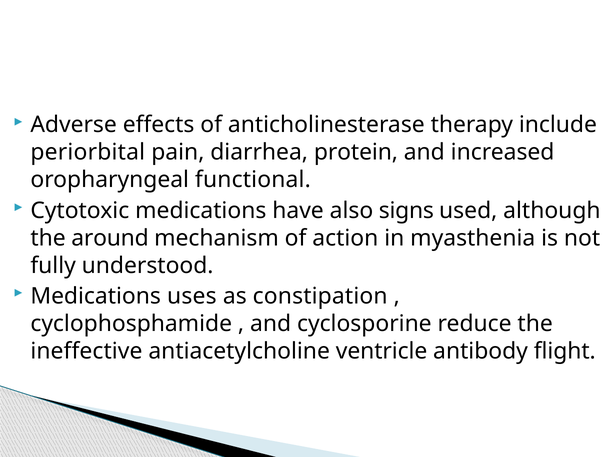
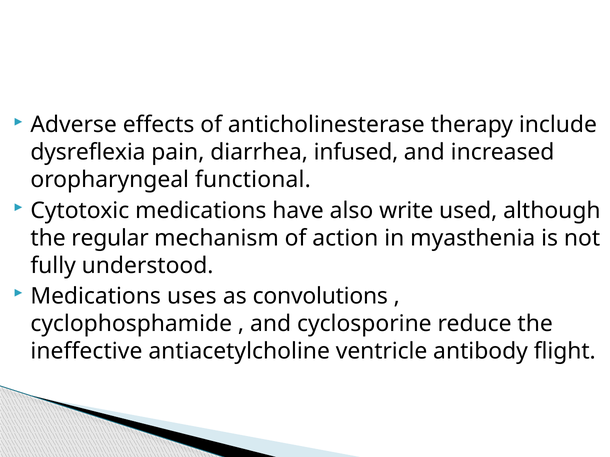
periorbital: periorbital -> dysreflexia
protein: protein -> infused
signs: signs -> write
around: around -> regular
constipation: constipation -> convolutions
